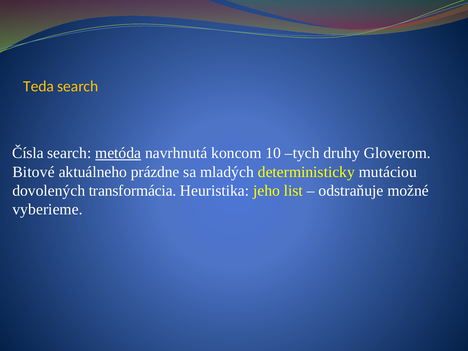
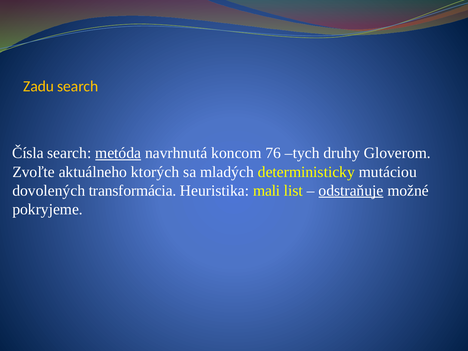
Teda: Teda -> Zadu
10: 10 -> 76
Bitové: Bitové -> Zvoľte
prázdne: prázdne -> ktorých
jeho: jeho -> mali
odstraňuje underline: none -> present
vyberieme: vyberieme -> pokryjeme
